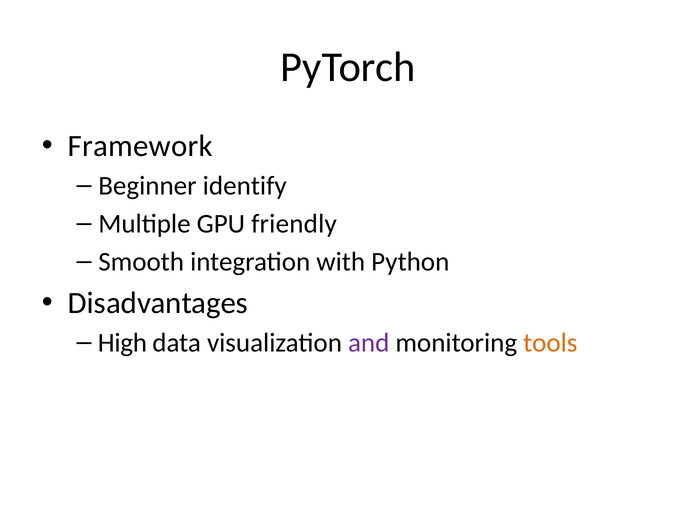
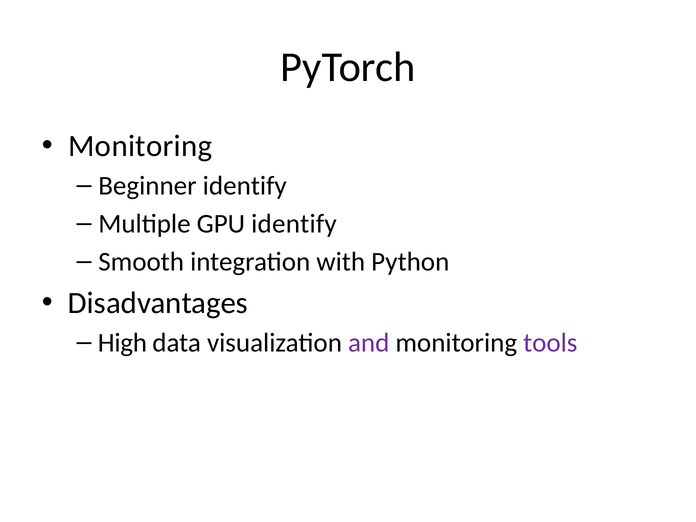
Framework at (140, 146): Framework -> Monitoring
GPU friendly: friendly -> identify
tools colour: orange -> purple
